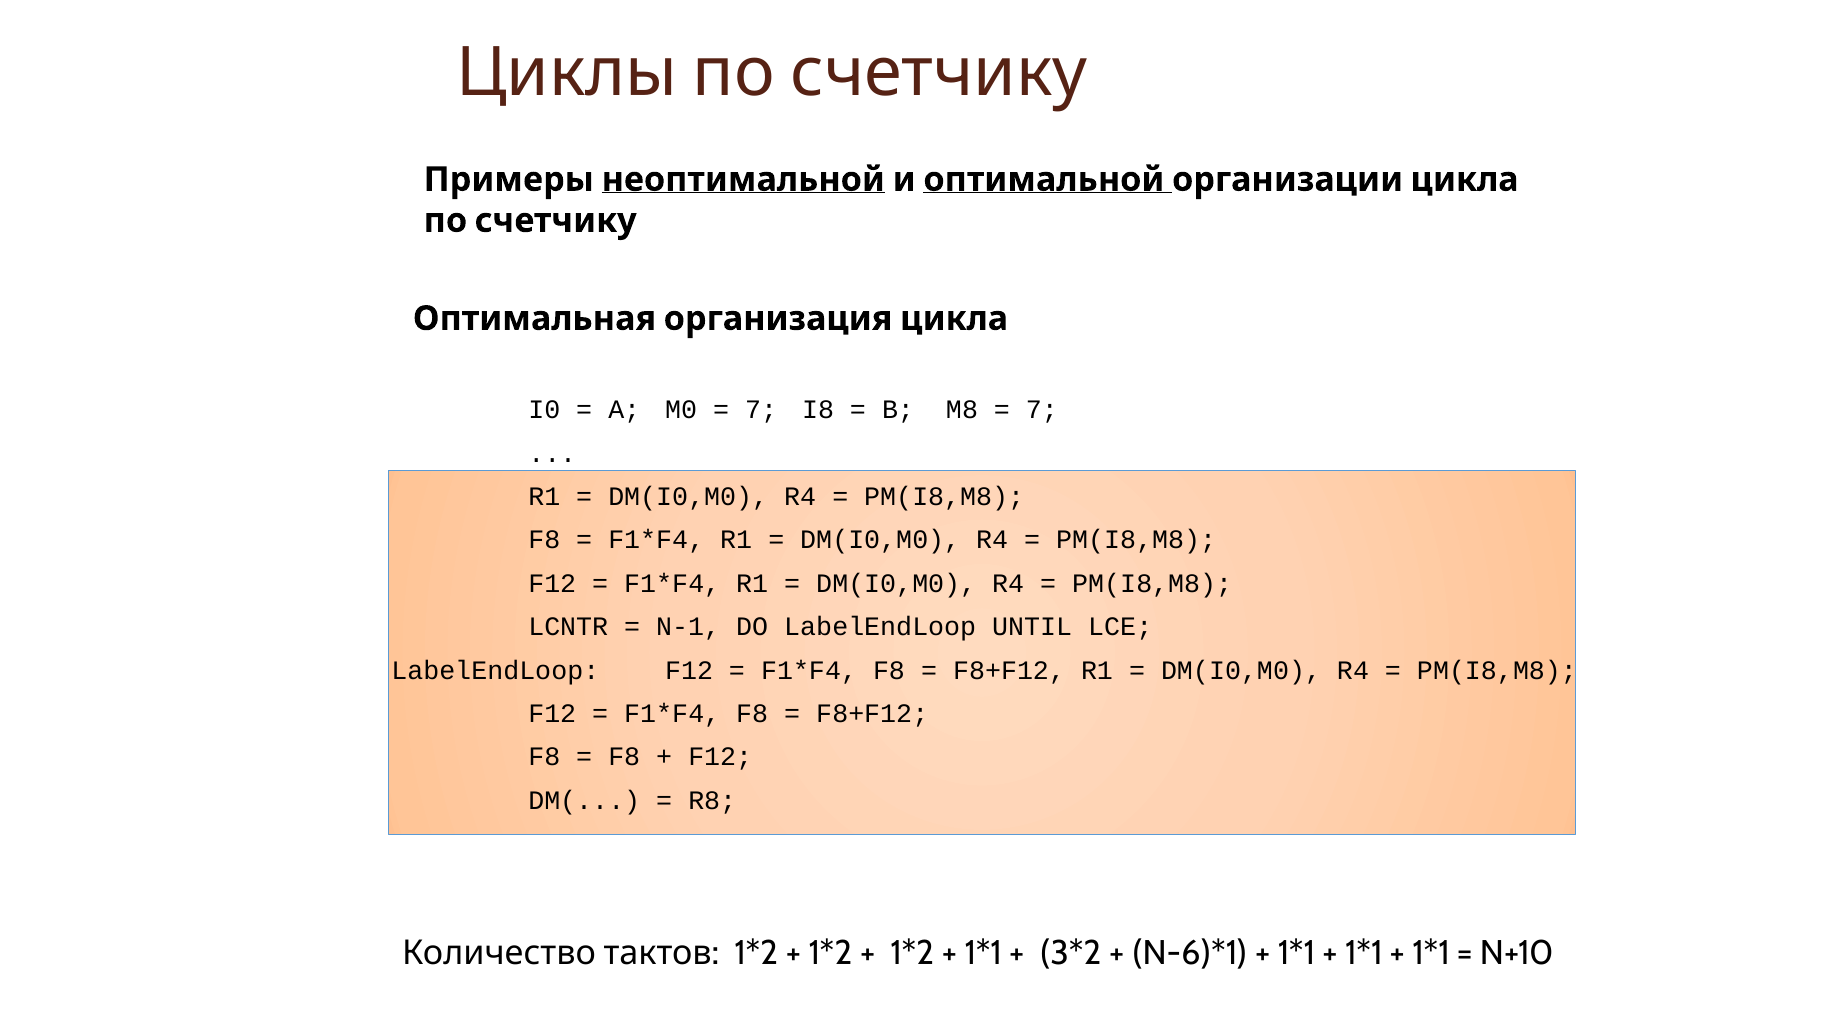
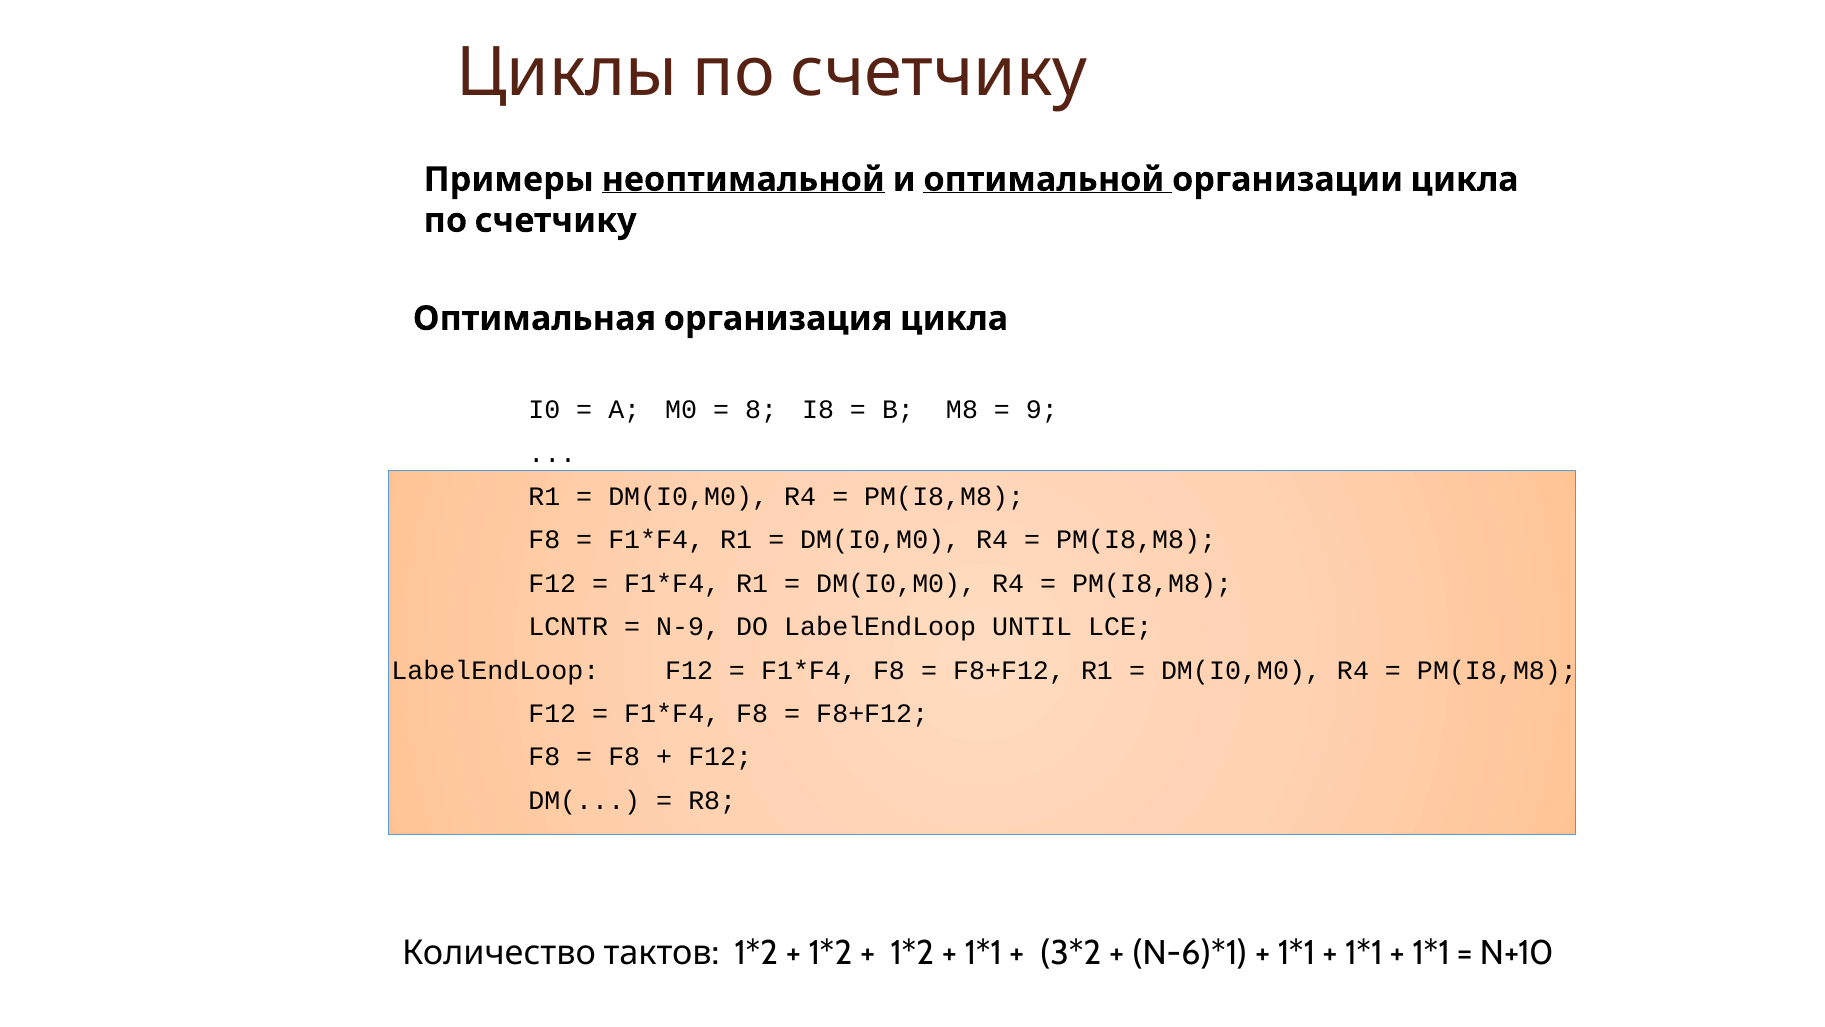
7 at (761, 410): 7 -> 8
7 at (1042, 410): 7 -> 9
N-1: N-1 -> N-9
